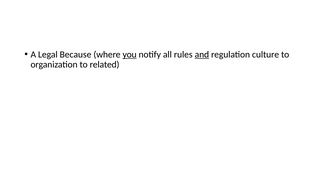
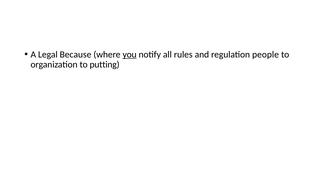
and underline: present -> none
culture: culture -> people
related: related -> putting
